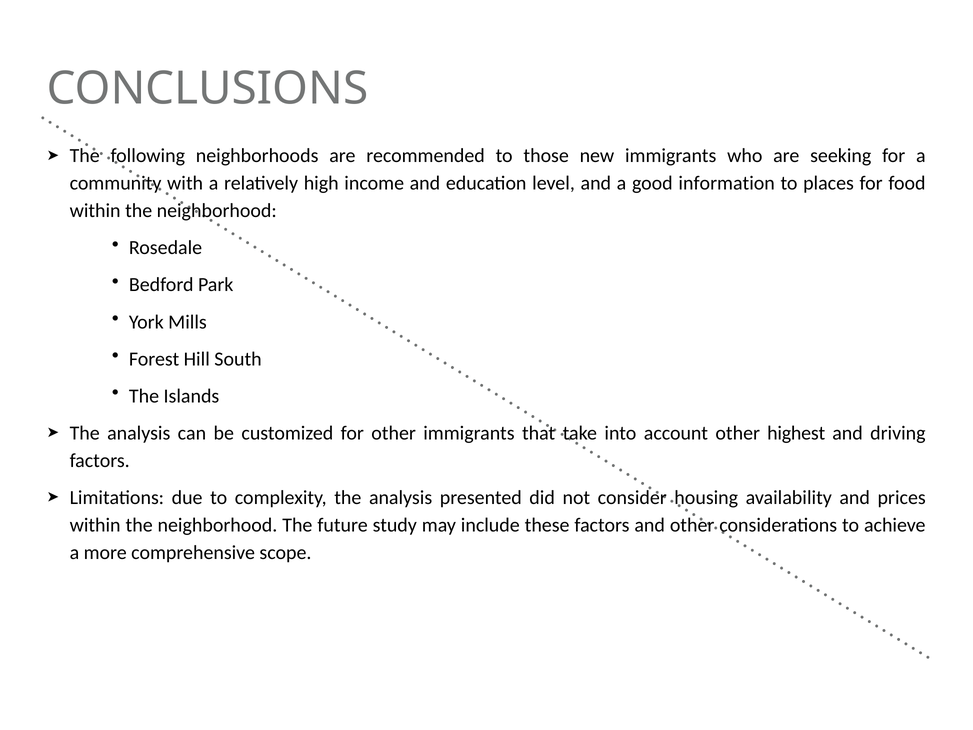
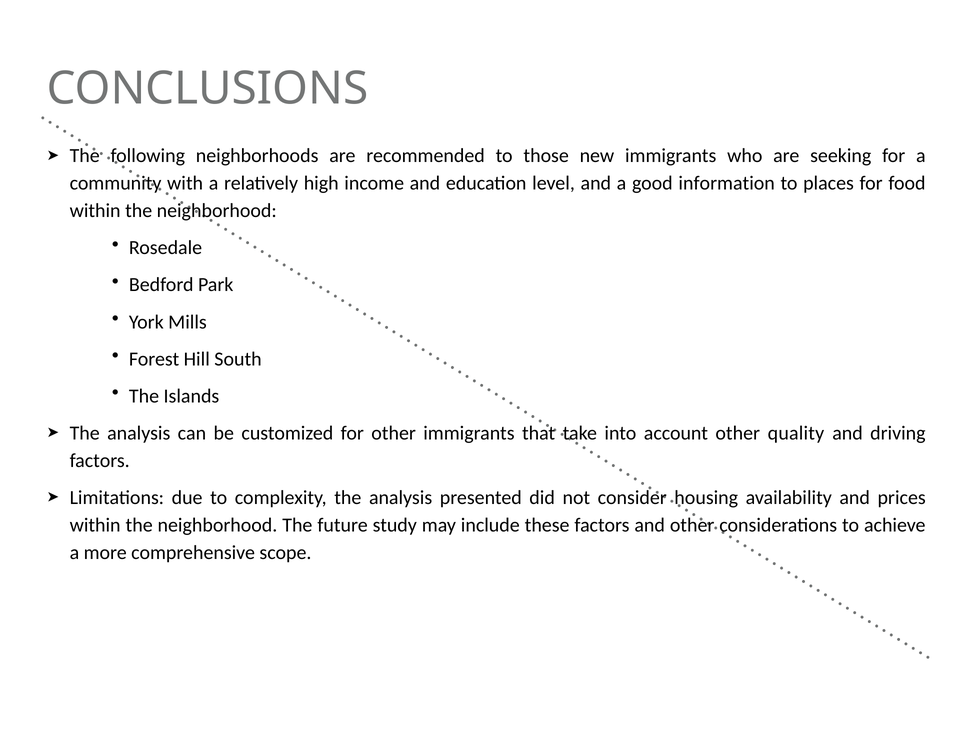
highest: highest -> quality
